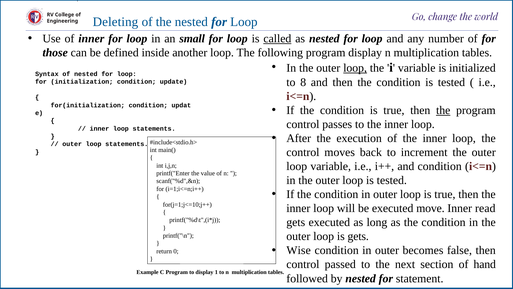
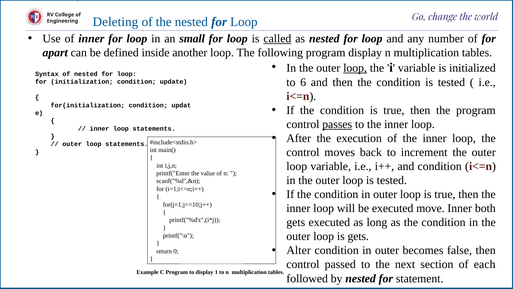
those: those -> apart
8: 8 -> 6
the at (443, 110) underline: present -> none
passes underline: none -> present
read: read -> both
Wise: Wise -> Alter
hand: hand -> each
